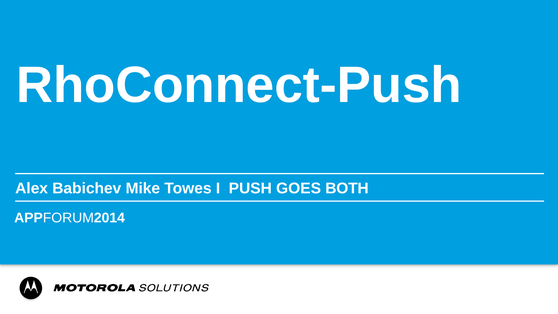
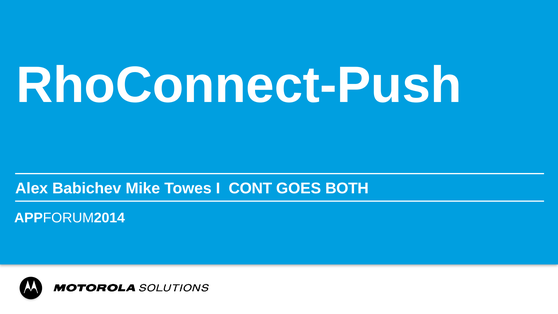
PUSH: PUSH -> CONT
